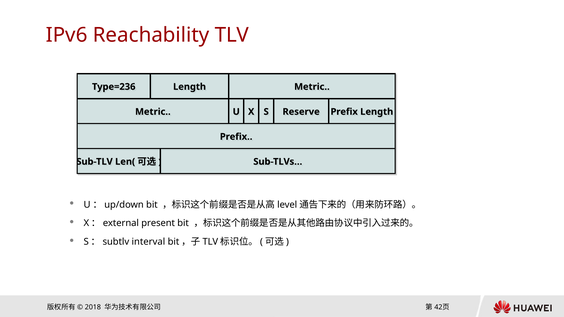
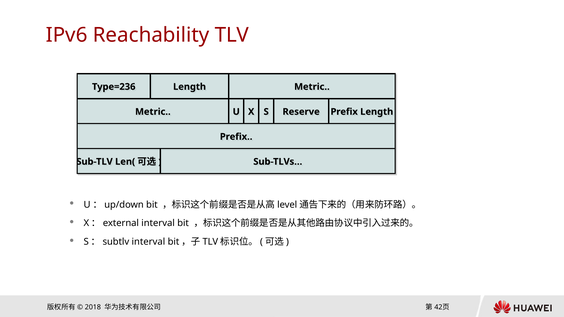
X：external present: present -> interval
